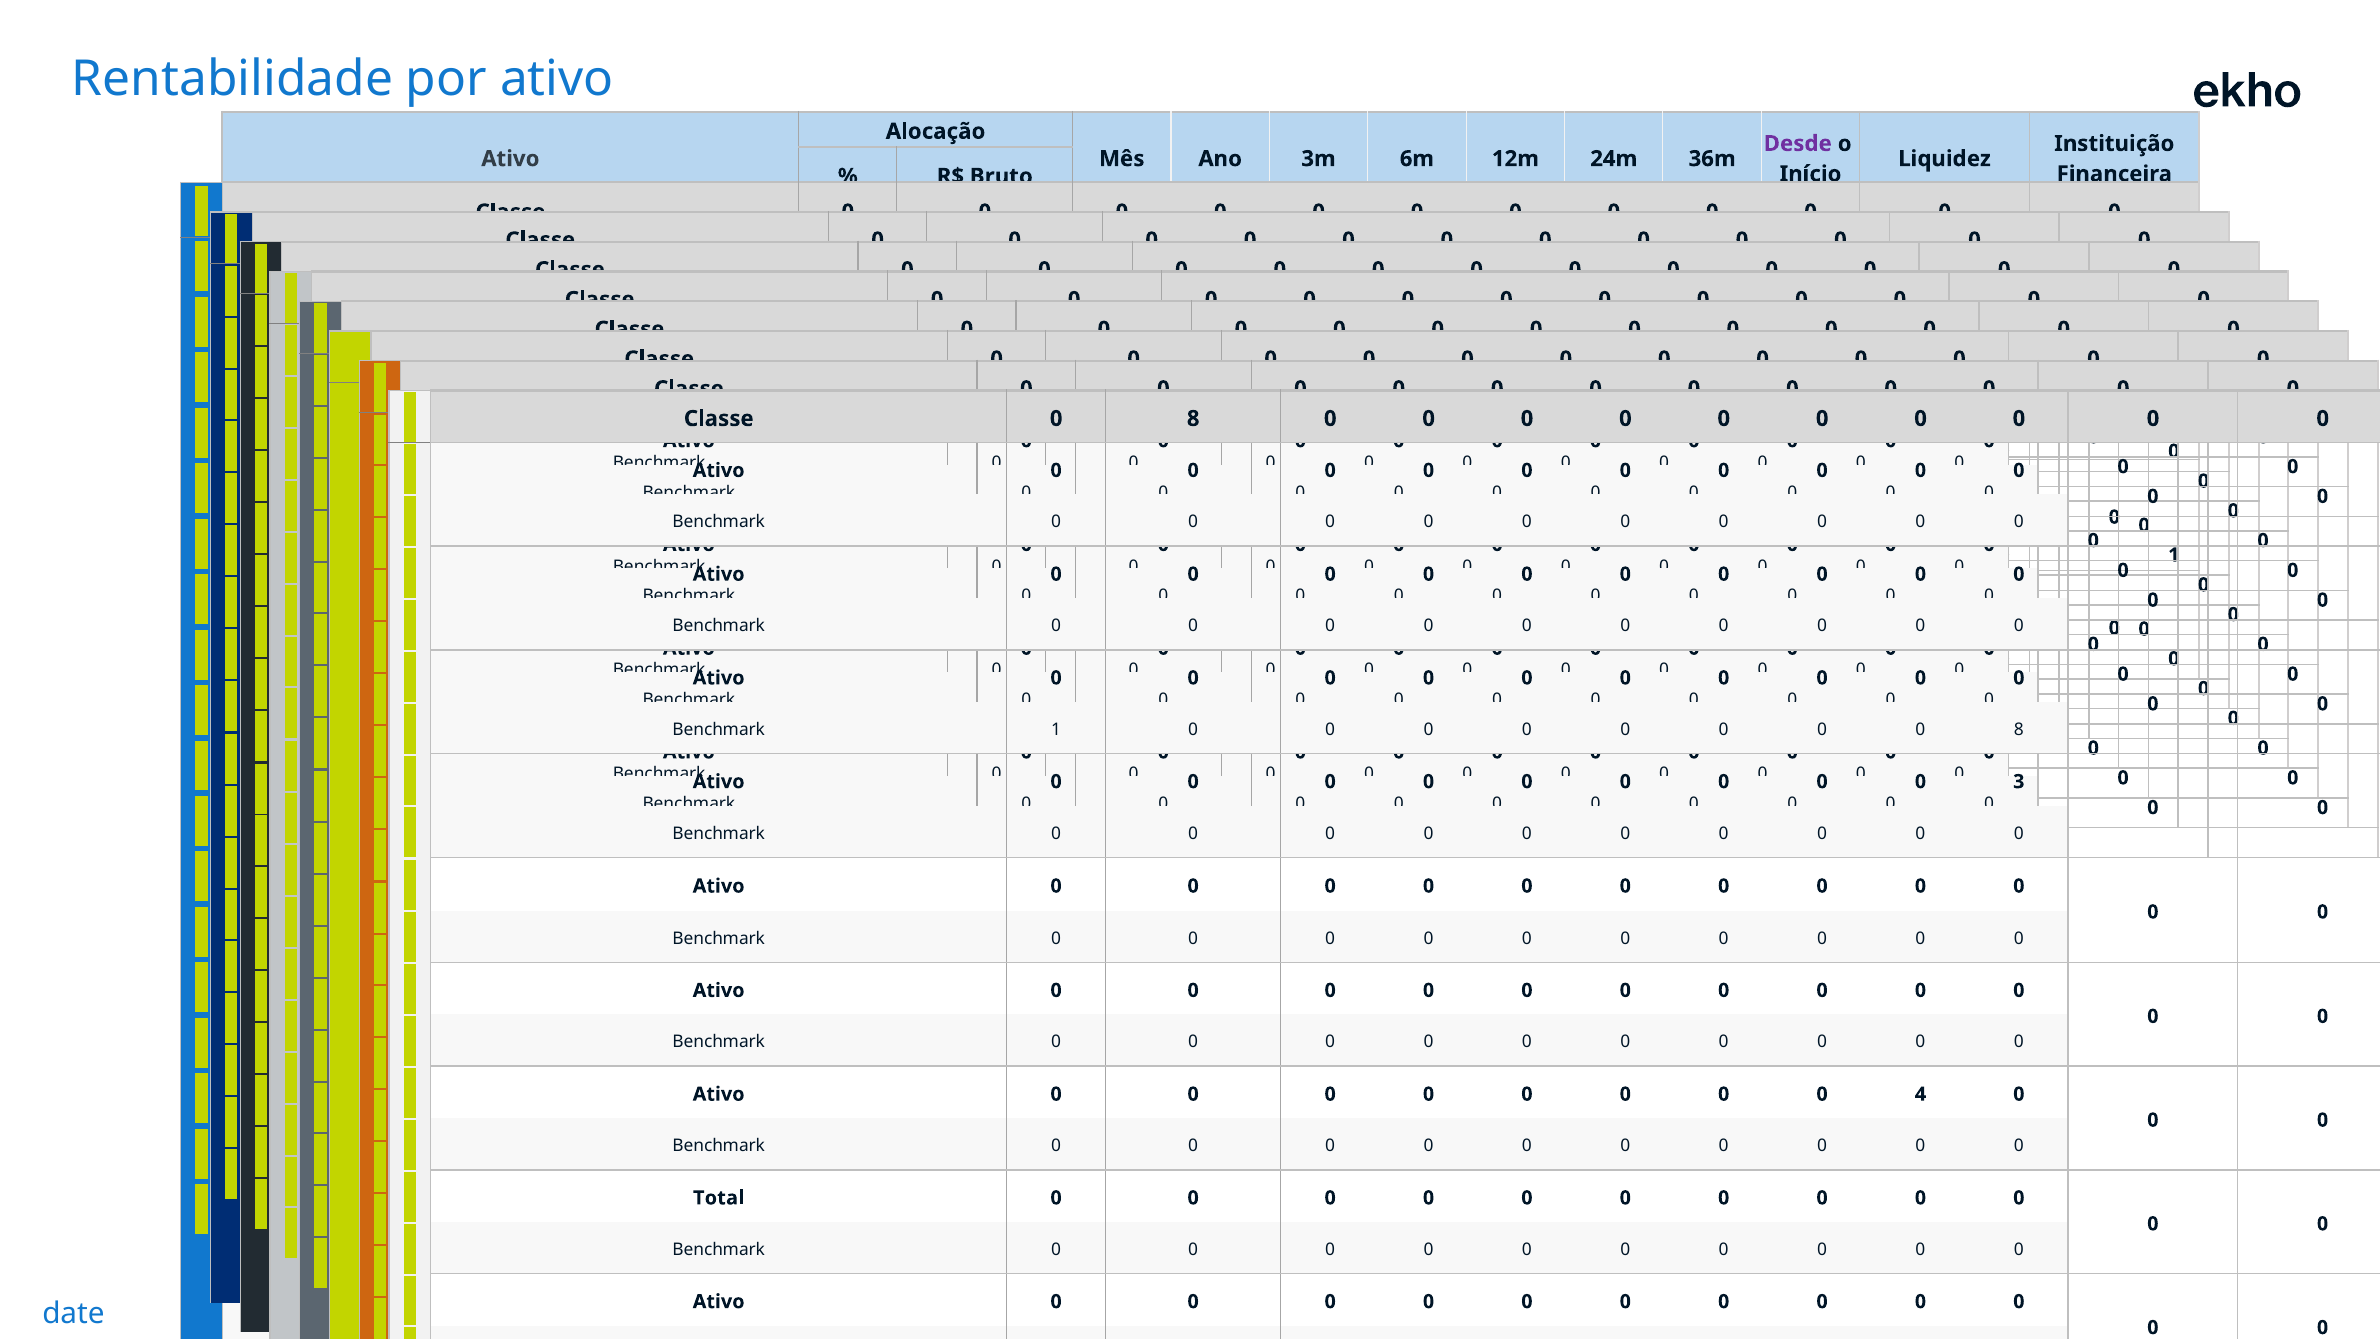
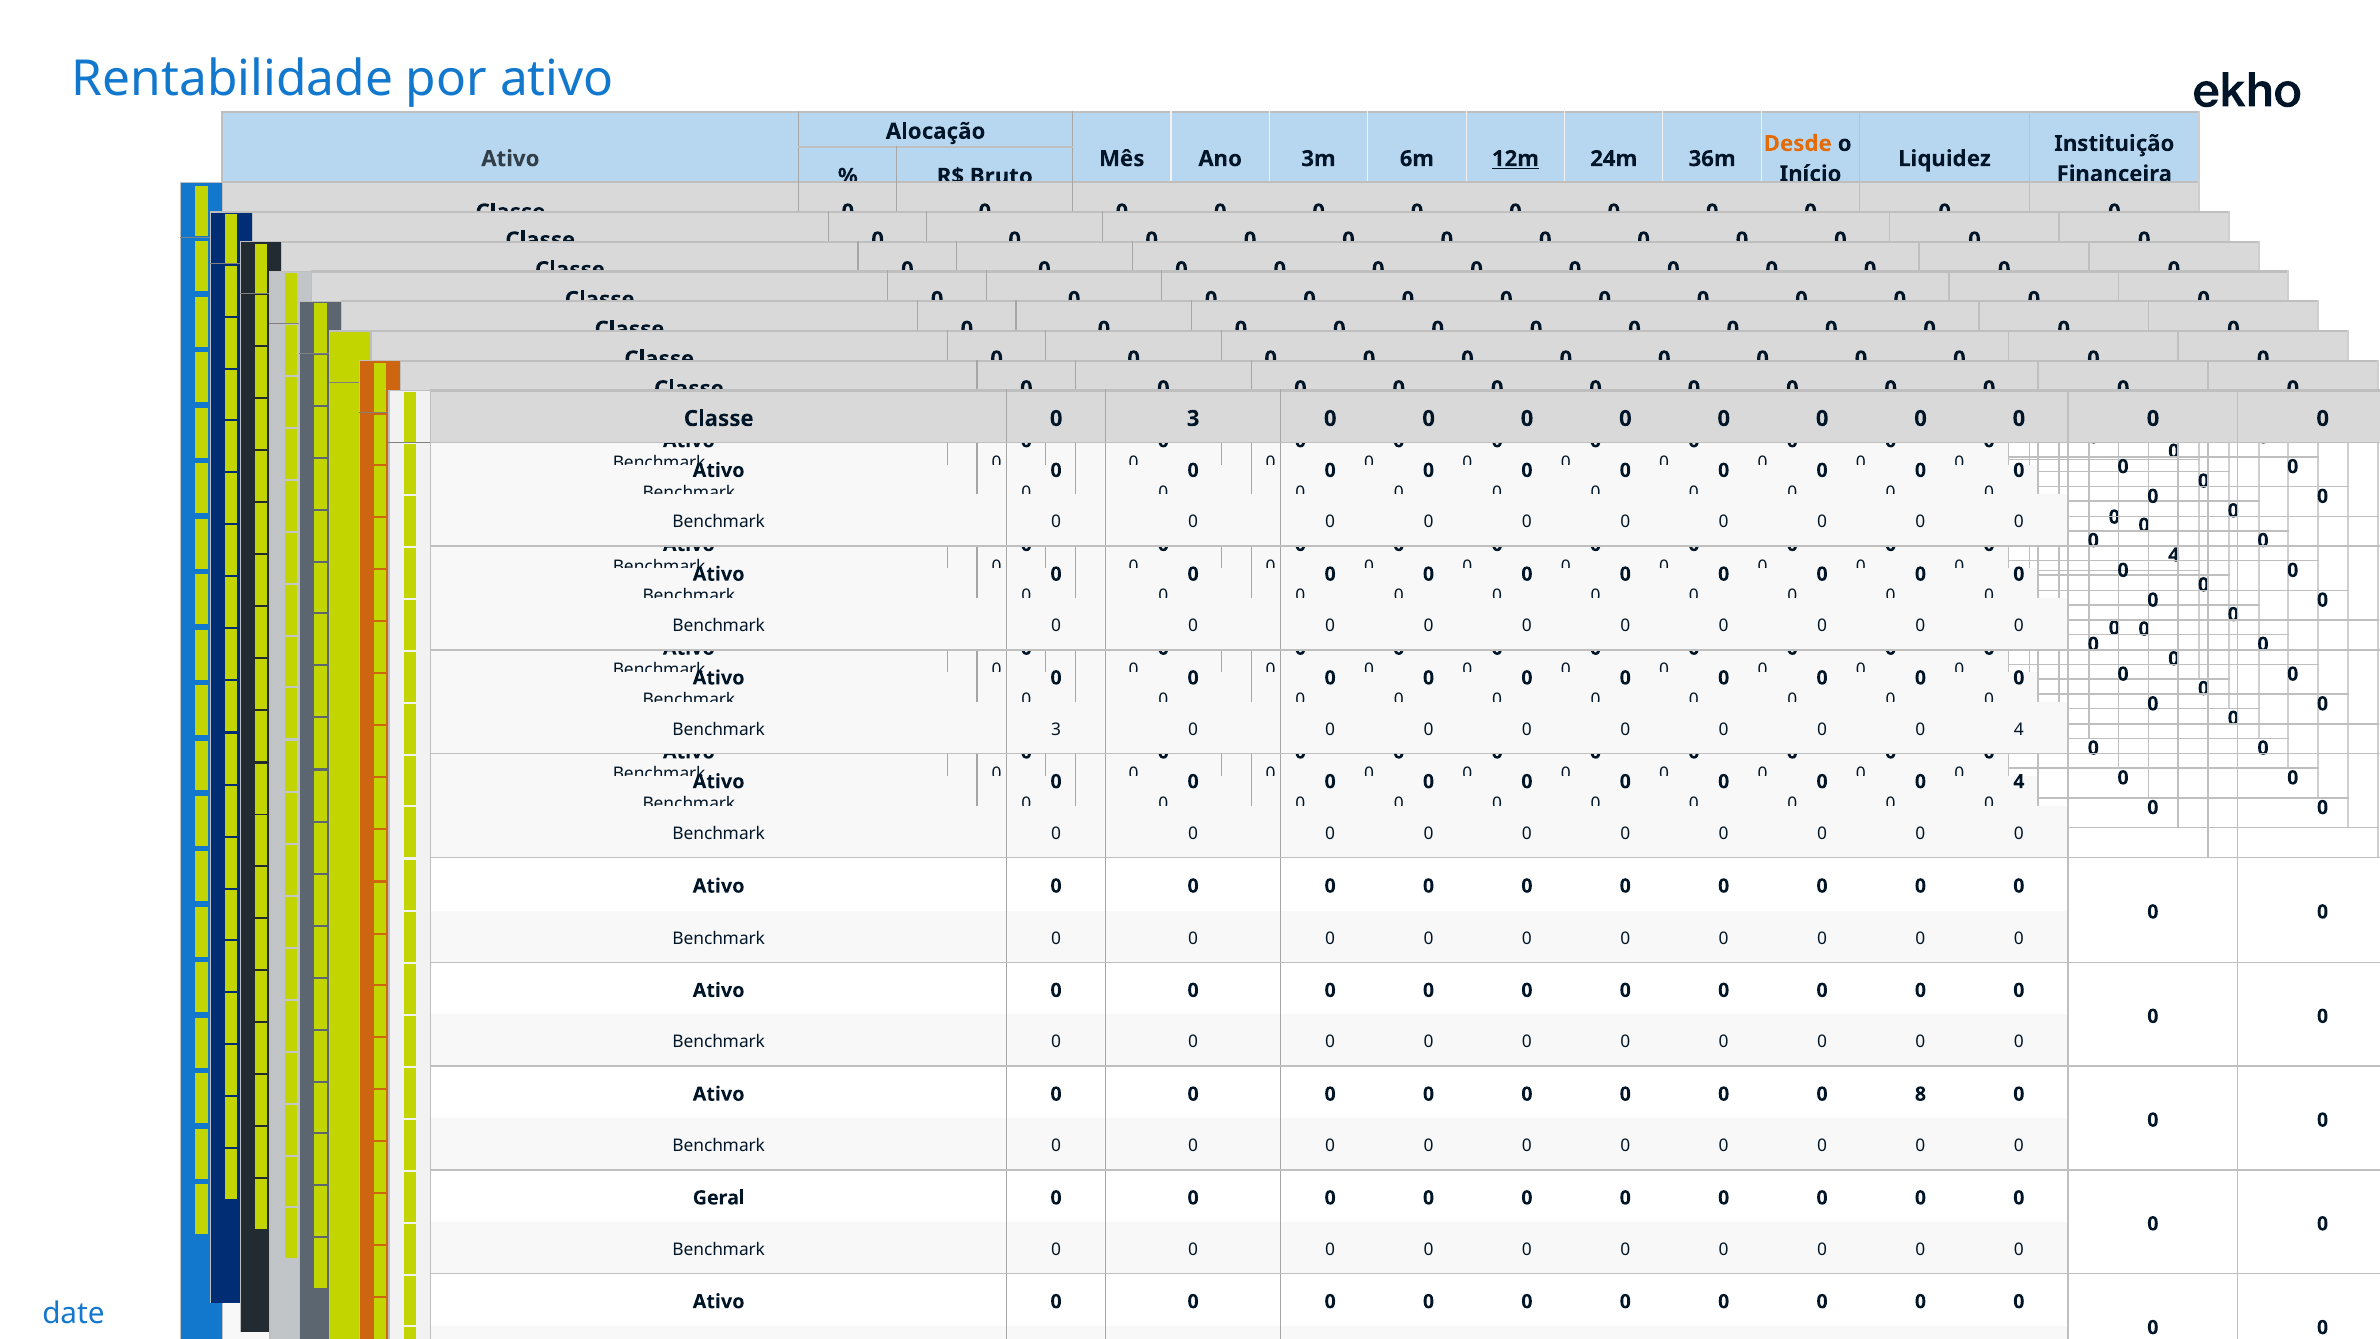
Desde colour: purple -> orange
12m underline: none -> present
Classe 0 8: 8 -> 3
1 at (2174, 555): 1 -> 4
Benchmark 1: 1 -> 3
8 at (2019, 729): 8 -> 4
3 at (2019, 782): 3 -> 4
4: 4 -> 8
Total: Total -> Geral
